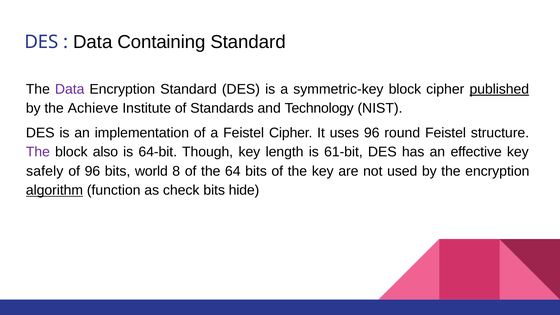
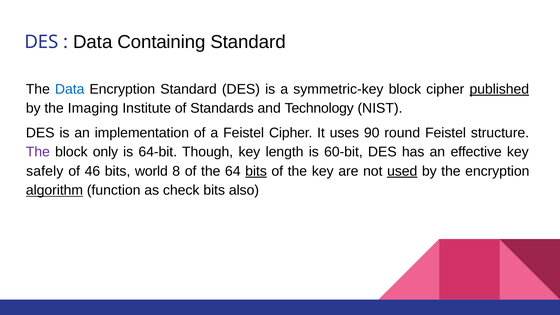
Data at (70, 89) colour: purple -> blue
Achieve: Achieve -> Imaging
uses 96: 96 -> 90
also: also -> only
61-bit: 61-bit -> 60-bit
of 96: 96 -> 46
bits at (256, 171) underline: none -> present
used underline: none -> present
hide: hide -> also
